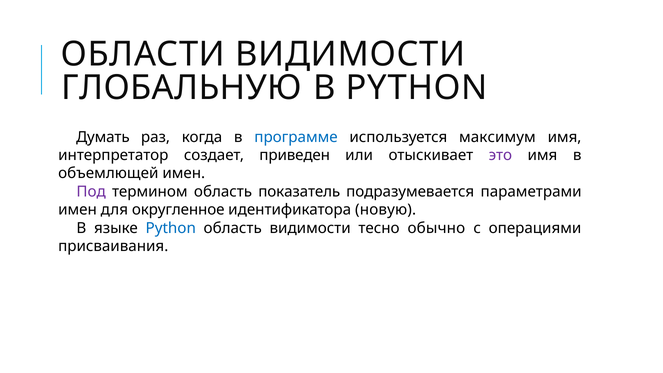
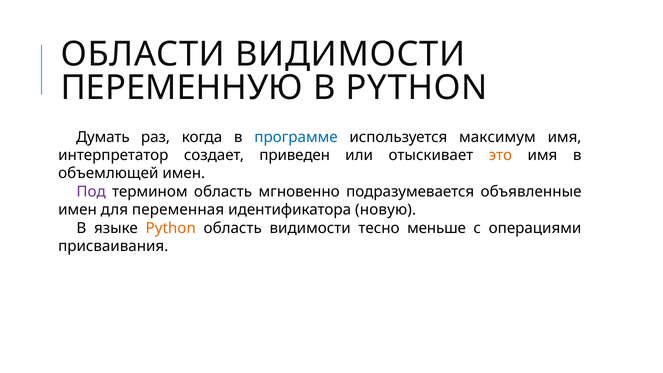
ГЛОБАЛЬНУЮ: ГЛОБАЛЬНУЮ -> ПЕРЕМЕННУЮ
это colour: purple -> orange
показатель: показатель -> мгновенно
параметрами: параметрами -> объявленные
округленное: округленное -> переменная
Python at (171, 228) colour: blue -> orange
обычно: обычно -> меньше
